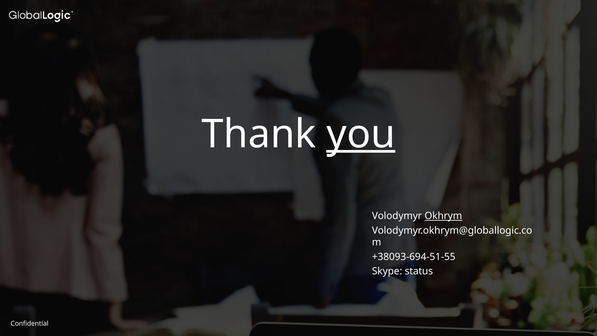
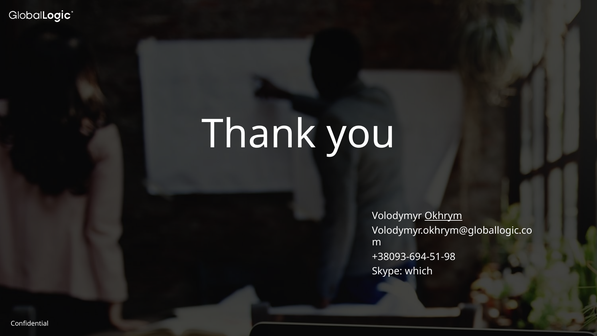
you underline: present -> none
+38093-694-51-55: +38093-694-51-55 -> +38093-694-51-98
status: status -> which
